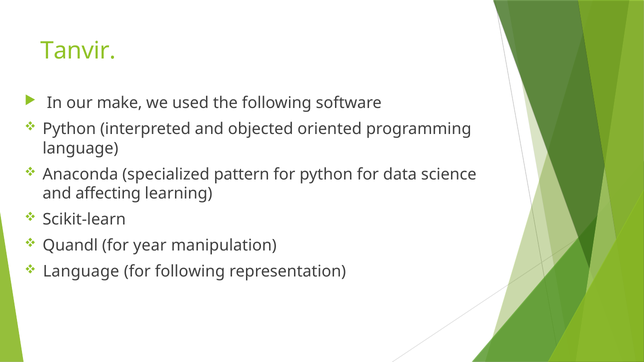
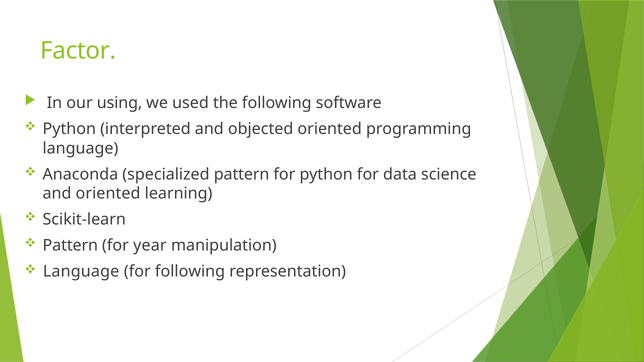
Tanvir: Tanvir -> Factor
make: make -> using
and affecting: affecting -> oriented
Quandl at (70, 246): Quandl -> Pattern
